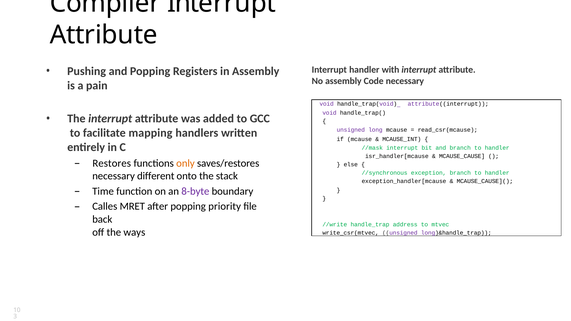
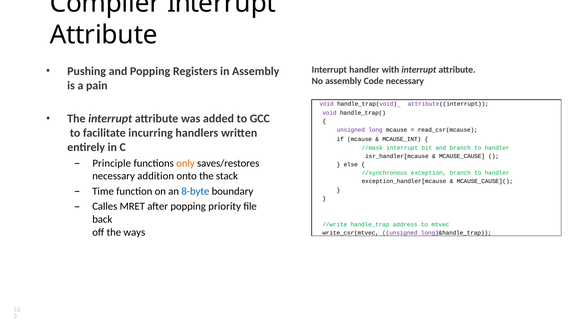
mapping: mapping -> incurring
Restores: Restores -> Principle
different: different -> addition
8-byte colour: purple -> blue
